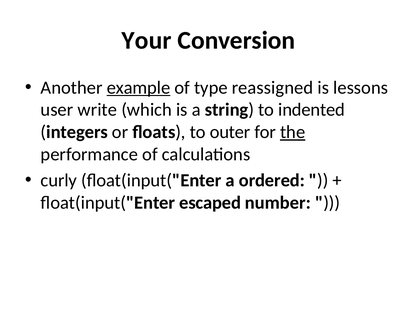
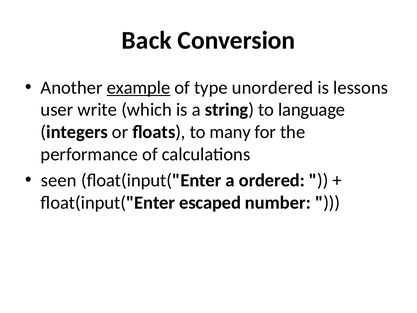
Your: Your -> Back
reassigned: reassigned -> unordered
indented: indented -> language
outer: outer -> many
the underline: present -> none
curly: curly -> seen
